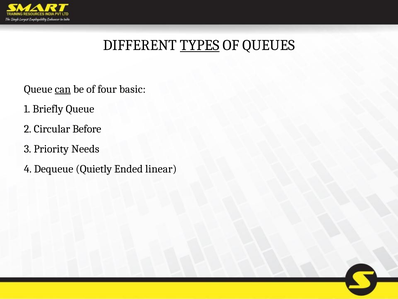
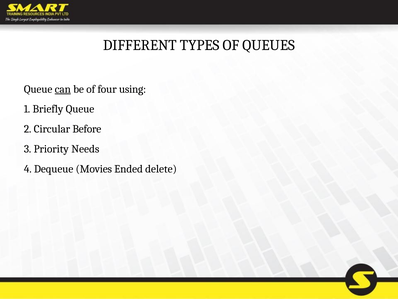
TYPES underline: present -> none
basic: basic -> using
Quietly: Quietly -> Movies
linear: linear -> delete
